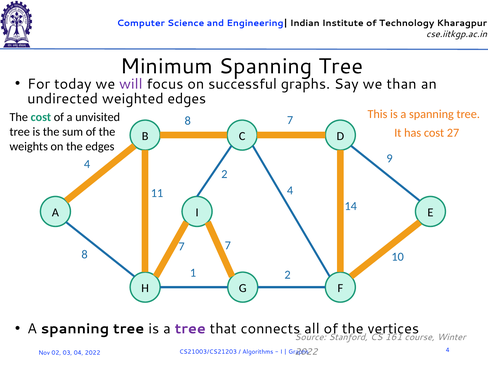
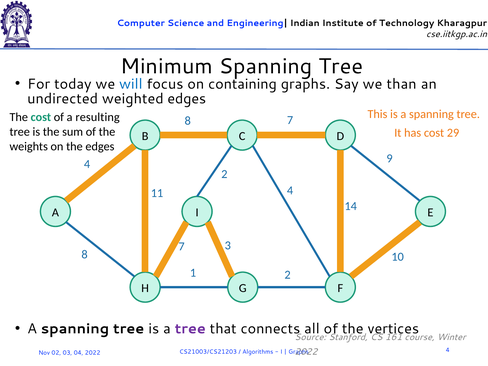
will colour: purple -> blue
successful: successful -> containing
unvisited: unvisited -> resulting
27: 27 -> 29
7 7: 7 -> 3
